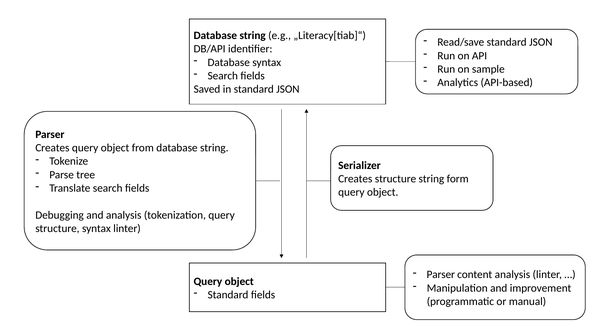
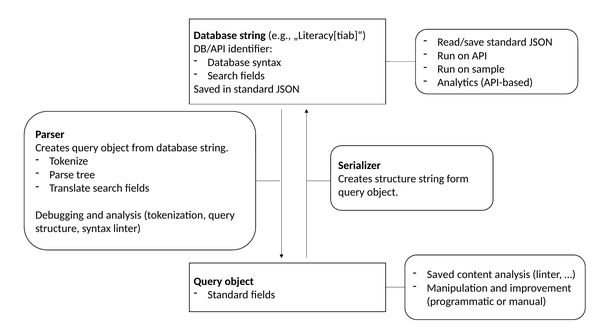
Parser at (441, 274): Parser -> Saved
